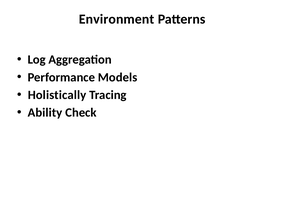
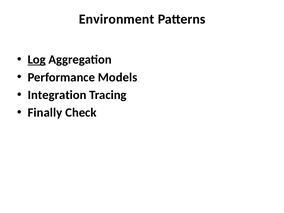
Log underline: none -> present
Holistically: Holistically -> Integration
Ability: Ability -> Finally
